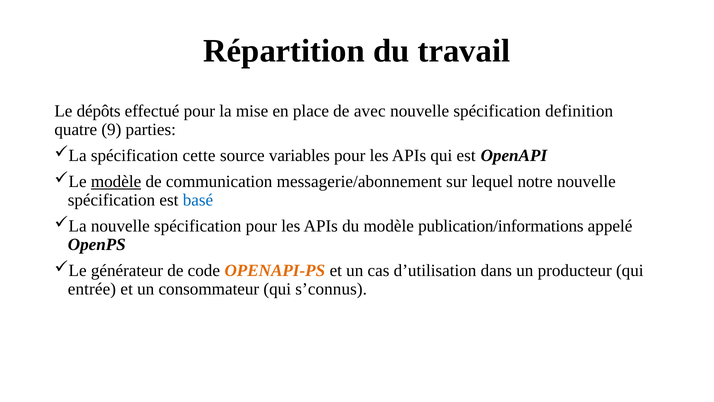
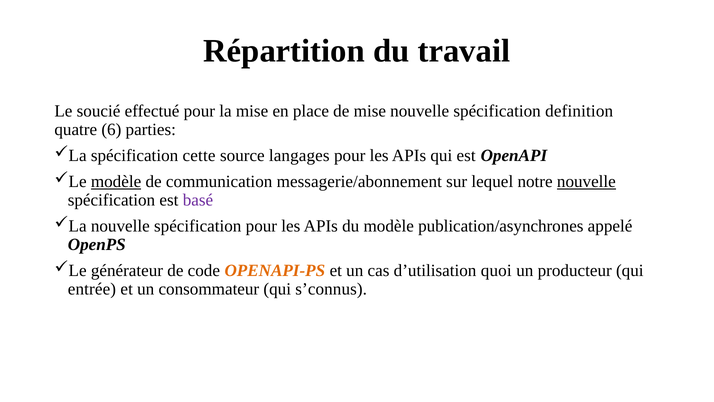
dépôts: dépôts -> soucié
de avec: avec -> mise
9: 9 -> 6
variables: variables -> langages
nouvelle at (586, 181) underline: none -> present
basé colour: blue -> purple
publication/informations: publication/informations -> publication/asynchrones
dans: dans -> quoi
